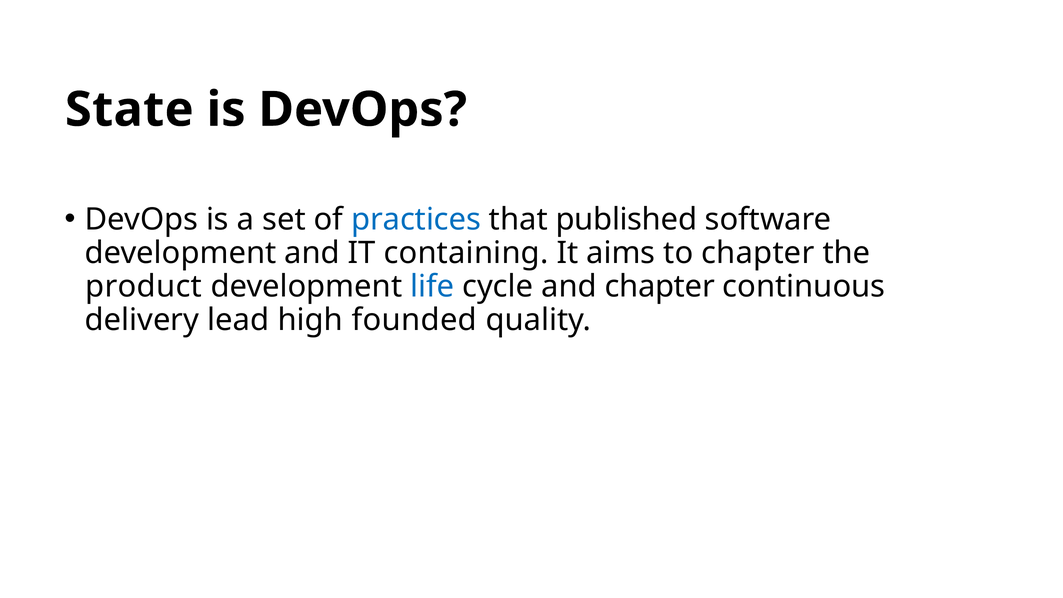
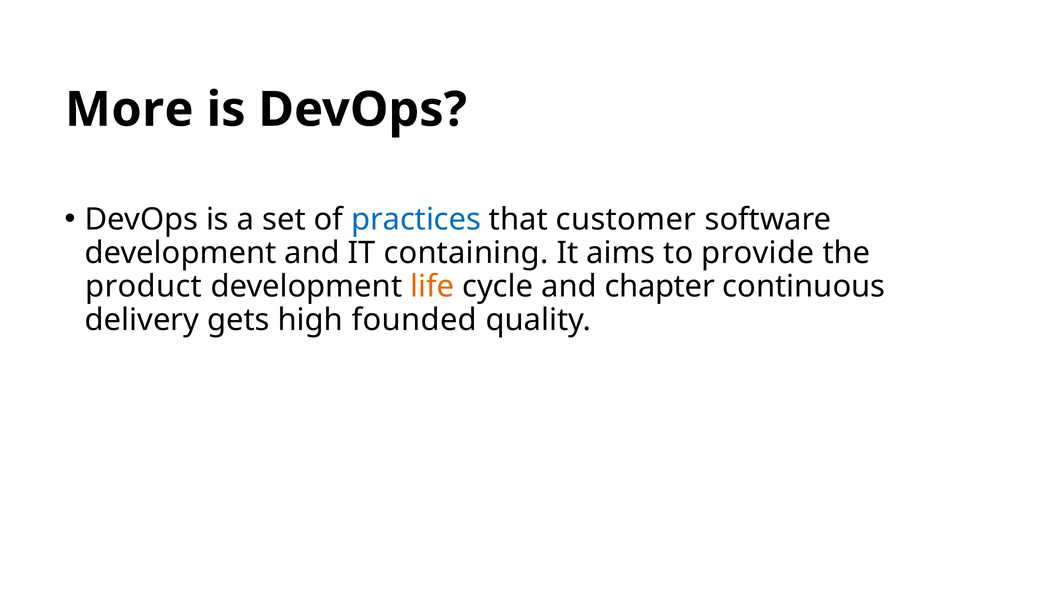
State: State -> More
published: published -> customer
to chapter: chapter -> provide
life colour: blue -> orange
lead: lead -> gets
